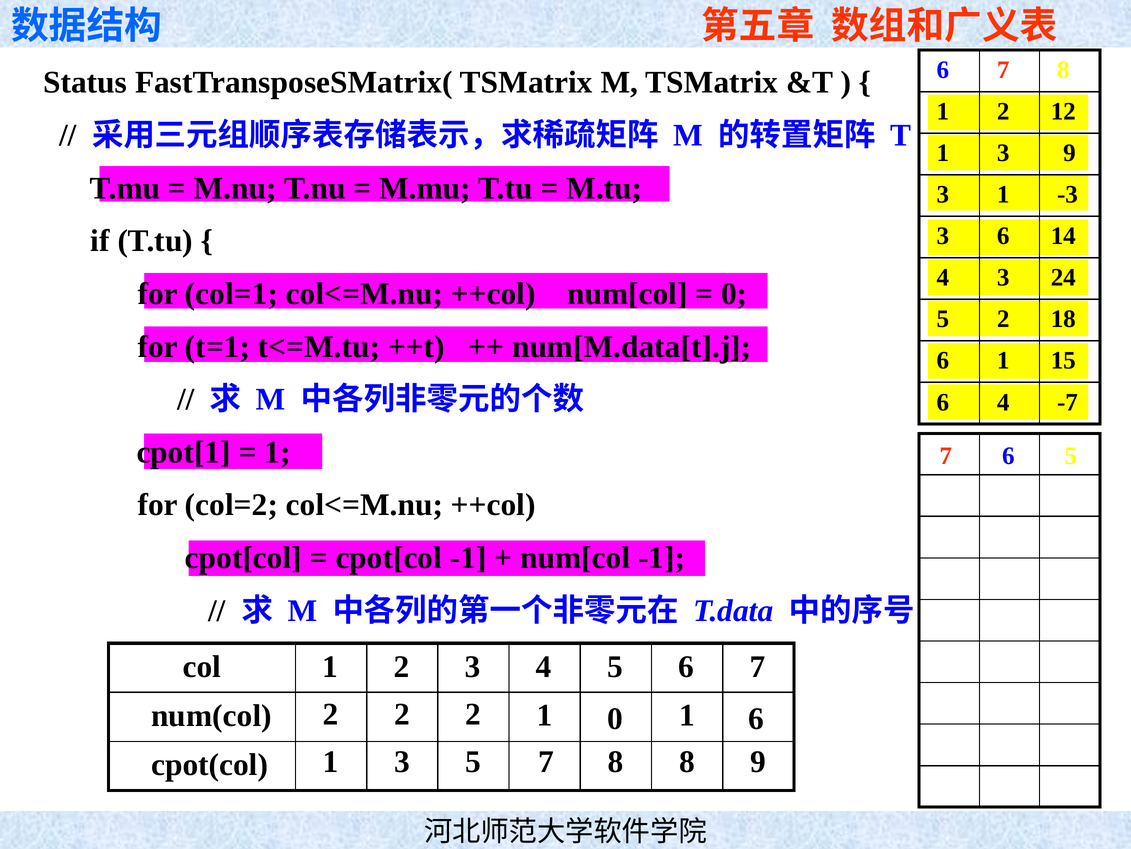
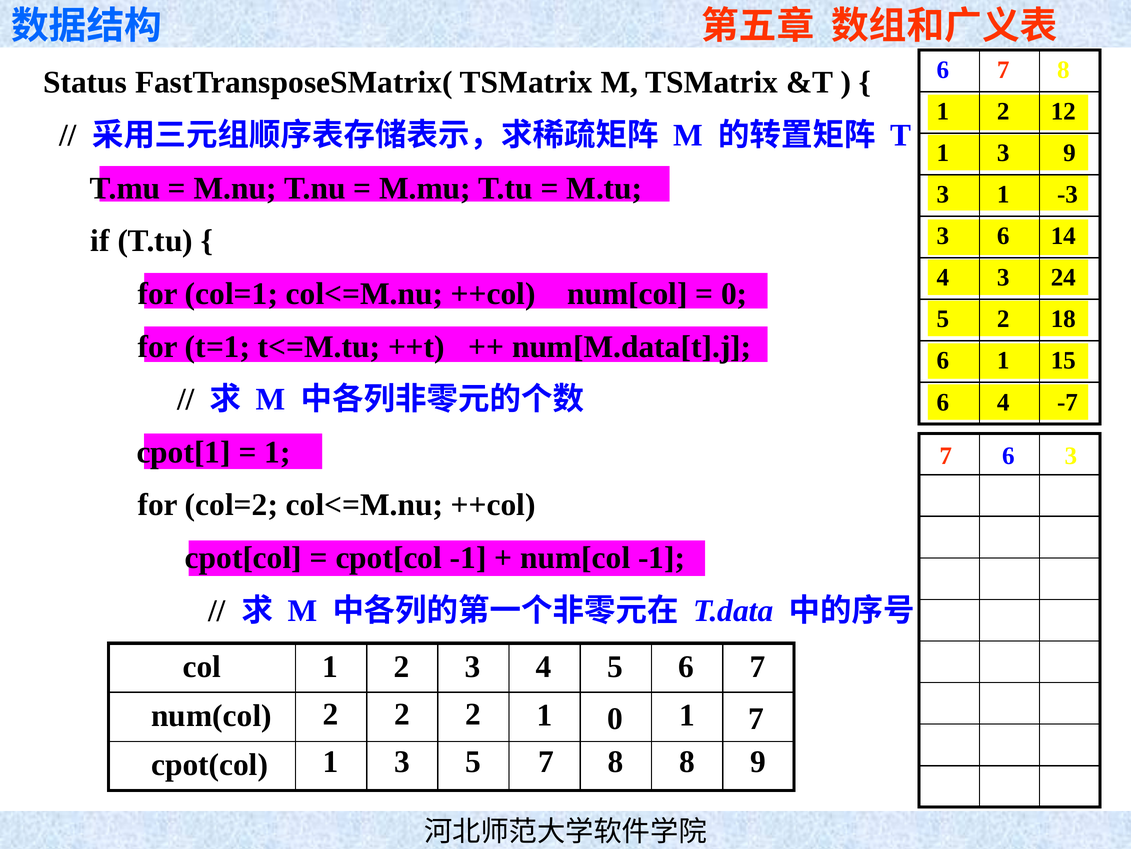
6 5: 5 -> 3
6 at (756, 718): 6 -> 7
